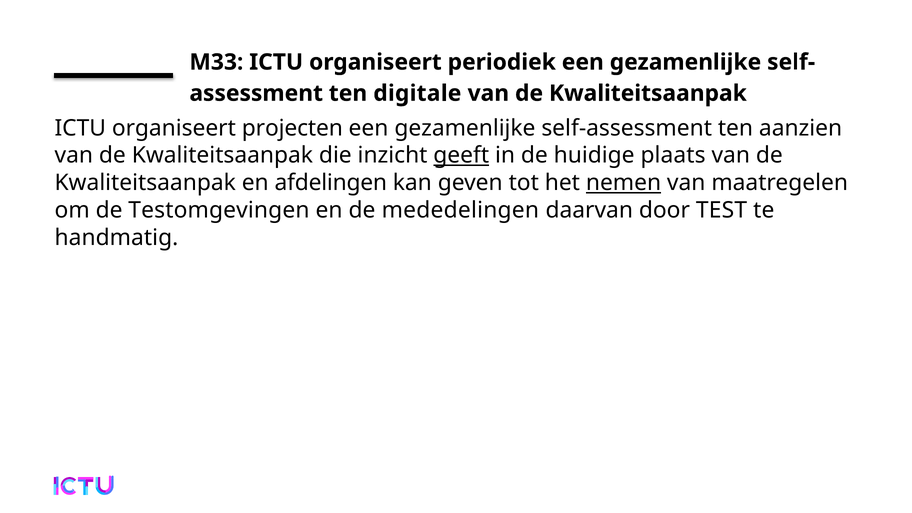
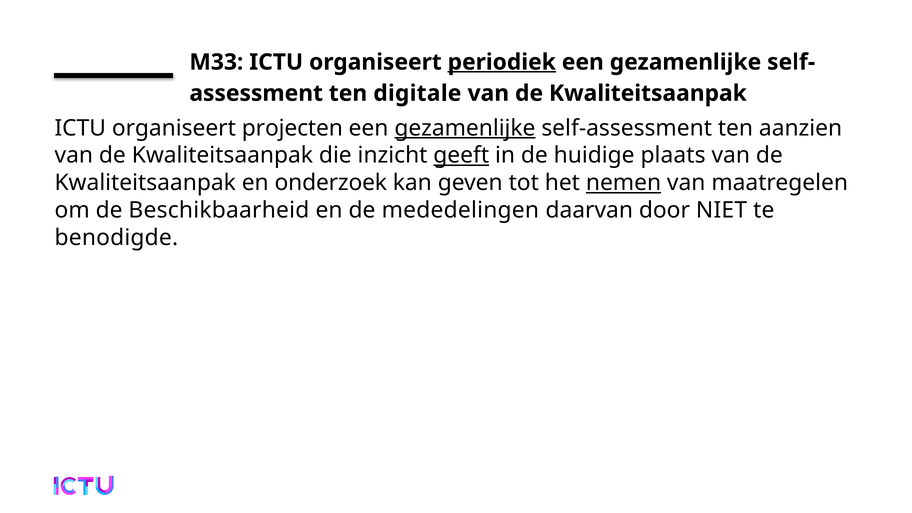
periodiek underline: none -> present
gezamenlijke at (465, 128) underline: none -> present
afdelingen: afdelingen -> onderzoek
Testomgevingen: Testomgevingen -> Beschikbaarheid
TEST: TEST -> NIET
handmatig: handmatig -> benodigde
